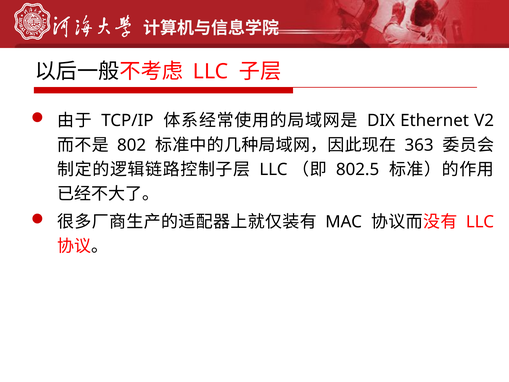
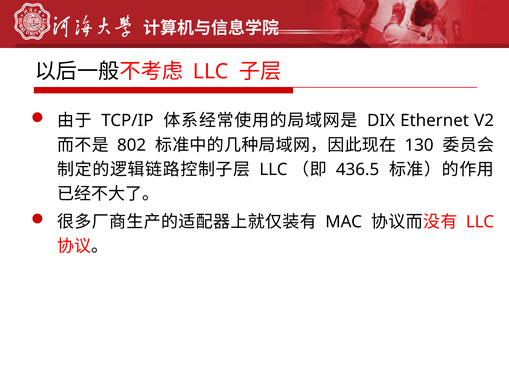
363: 363 -> 130
802.5: 802.5 -> 436.5
